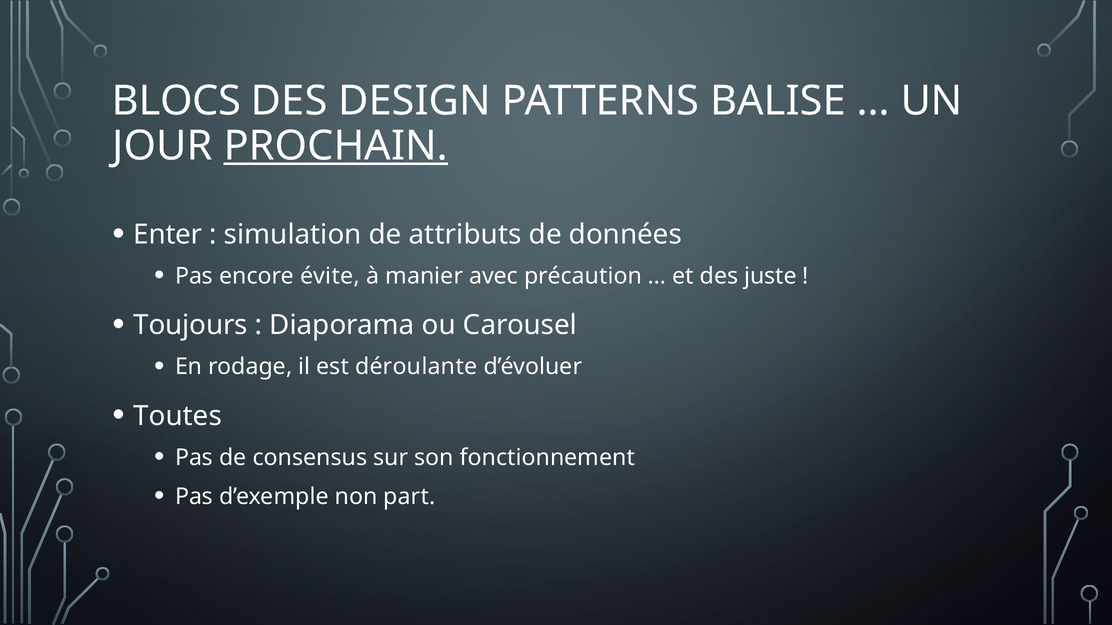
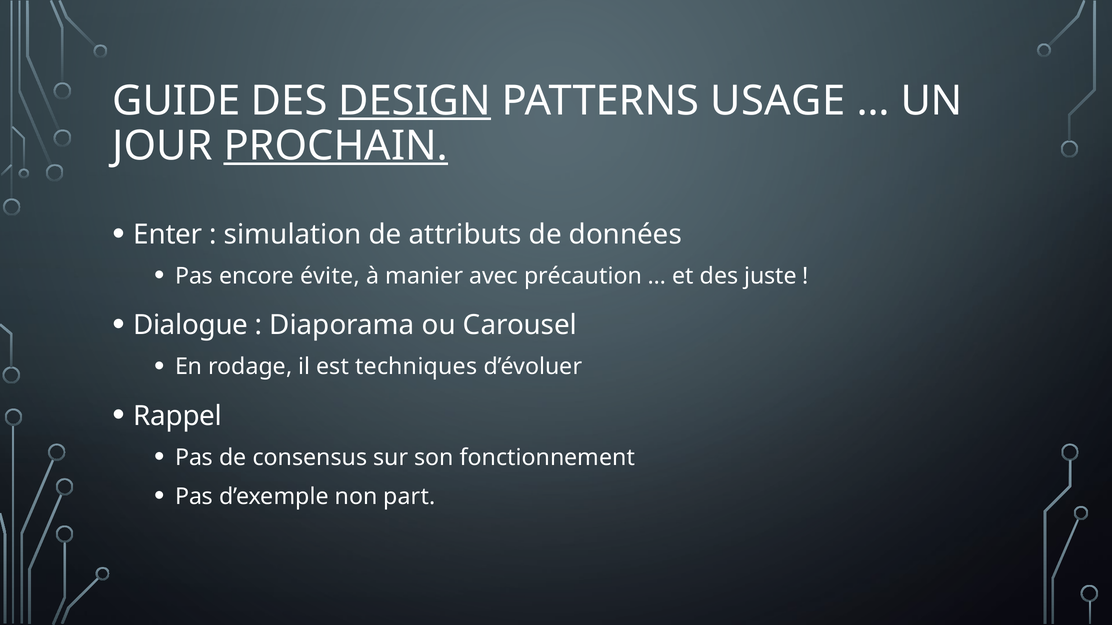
BLOCS: BLOCS -> GUIDE
DESIGN underline: none -> present
BALISE: BALISE -> USAGE
Toujours: Toujours -> Dialogue
déroulante: déroulante -> techniques
Toutes: Toutes -> Rappel
